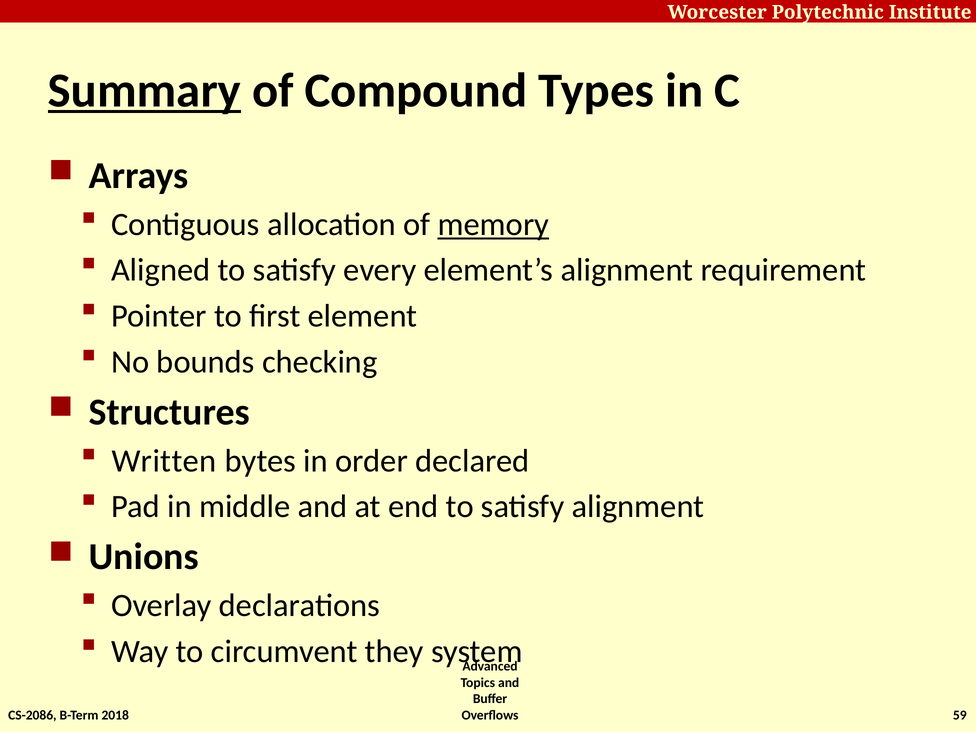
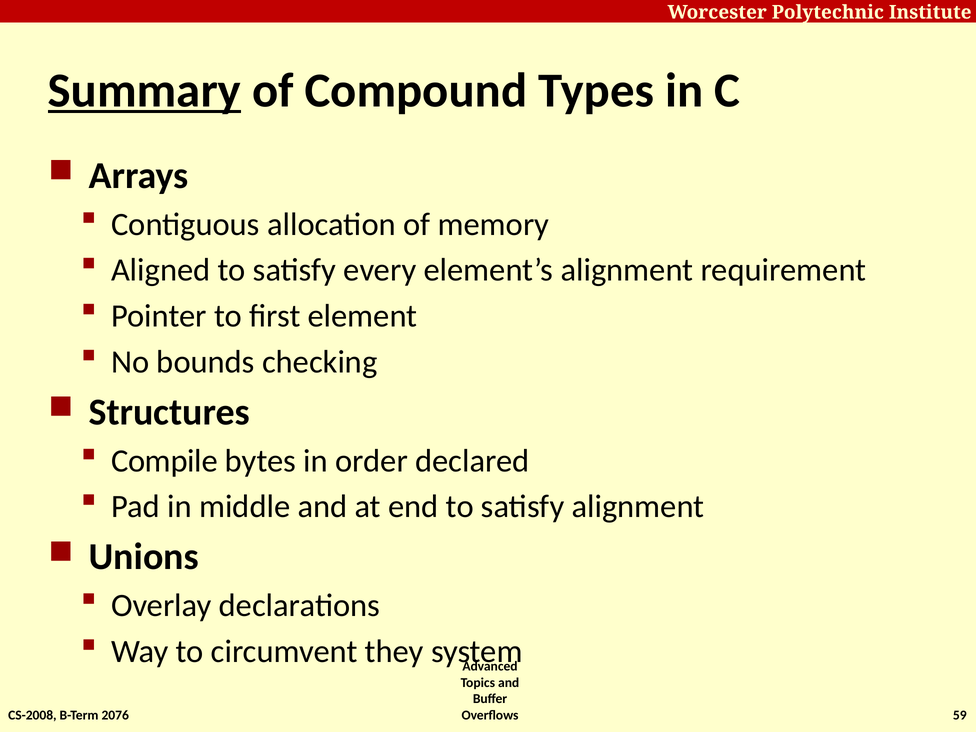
memory underline: present -> none
Written: Written -> Compile
CS-2086: CS-2086 -> CS-2008
2018: 2018 -> 2076
